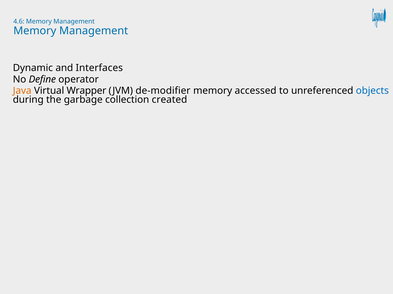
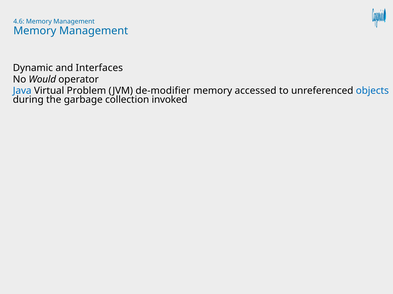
Define: Define -> Would
Java colour: orange -> blue
Wrapper: Wrapper -> Problem
created: created -> invoked
